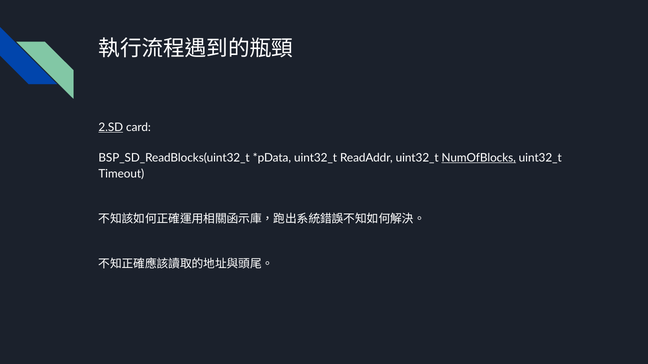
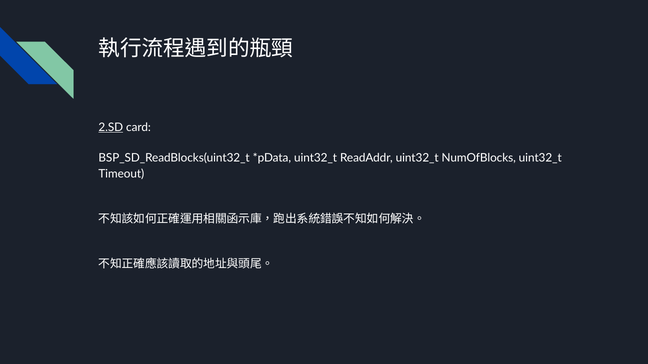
NumOfBlocks underline: present -> none
